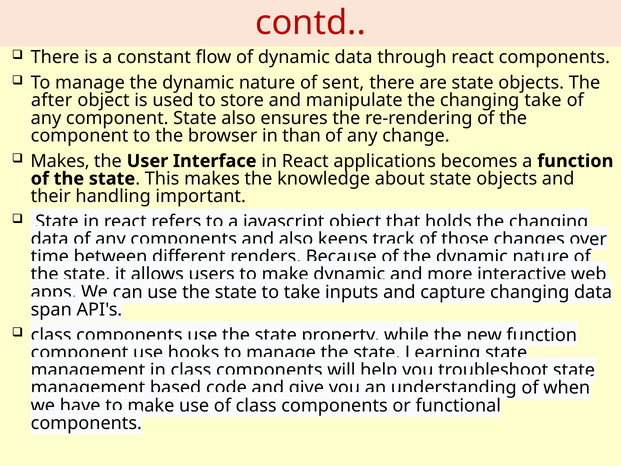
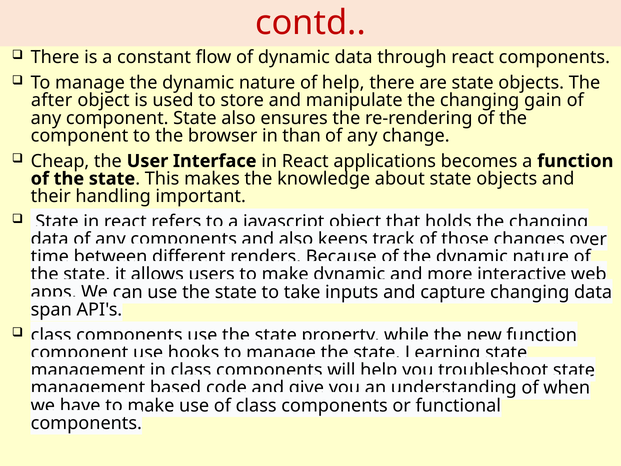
of sent: sent -> help
changing take: take -> gain
Makes at (60, 161): Makes -> Cheap
